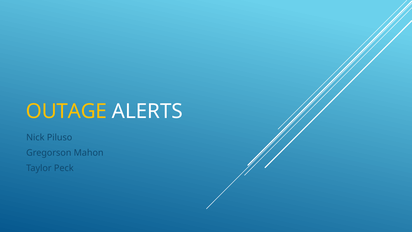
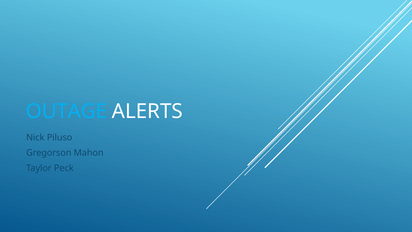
OUTAGE colour: yellow -> light blue
